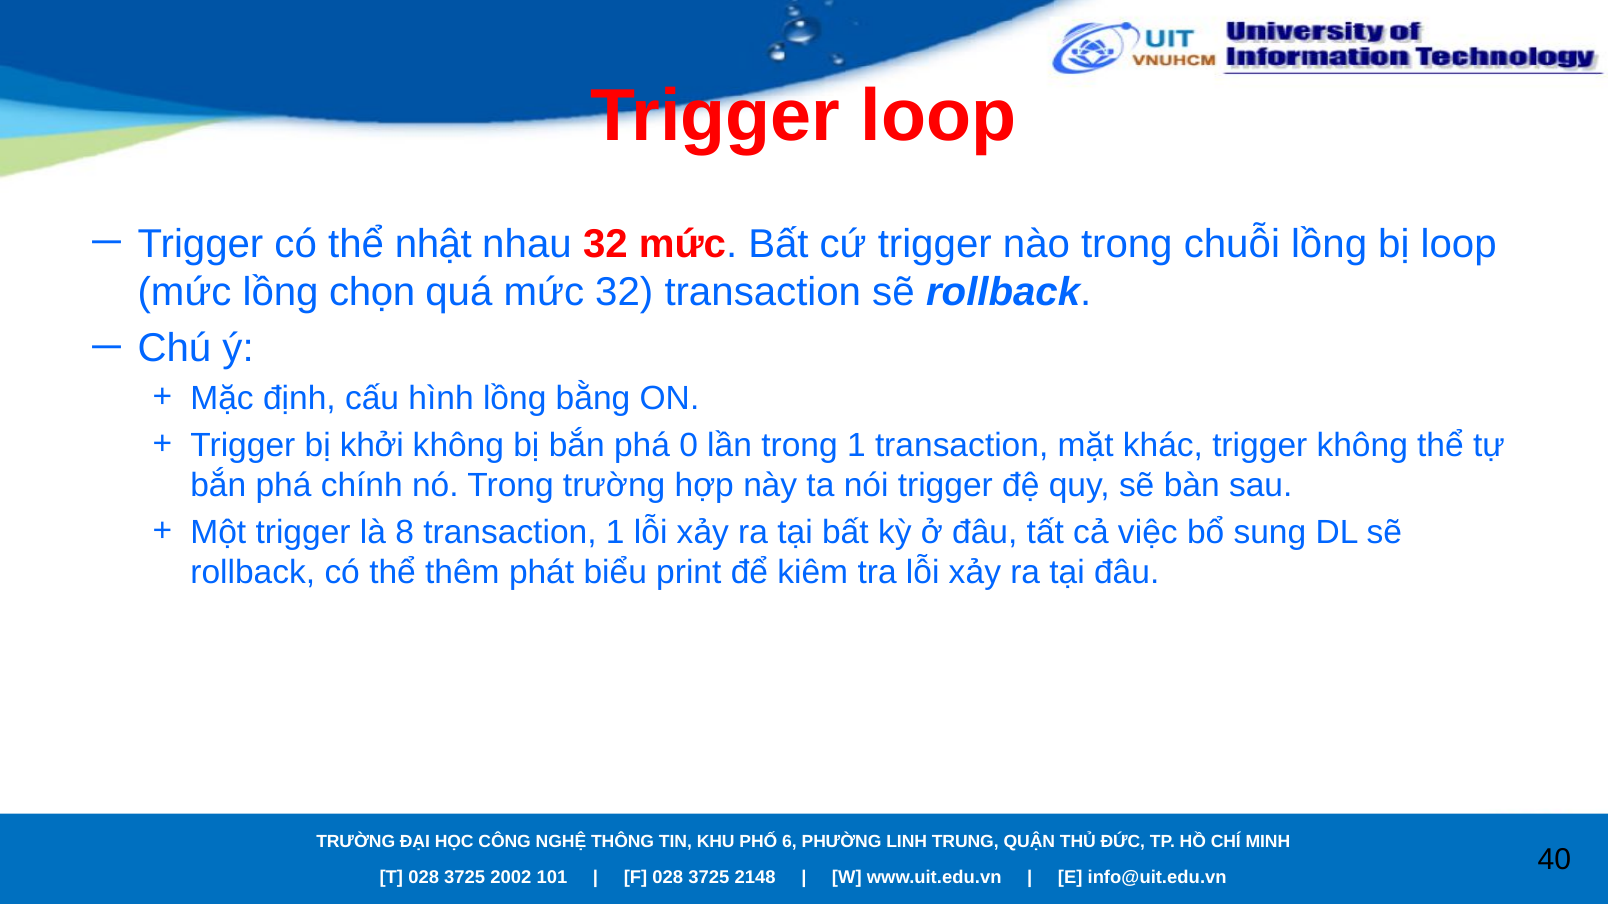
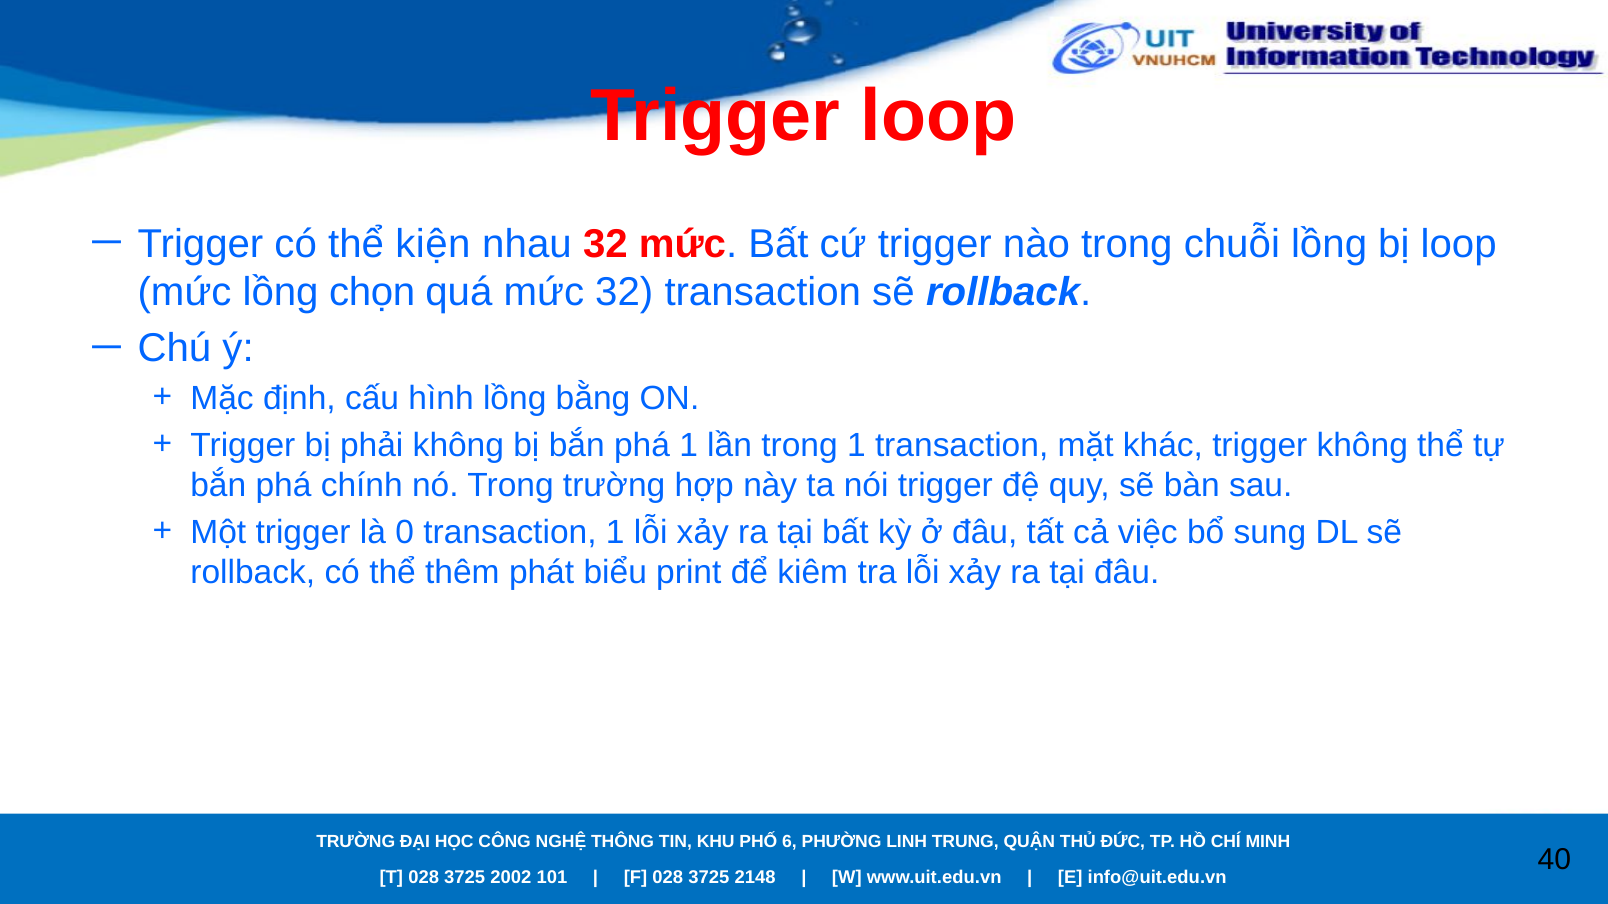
nhật: nhật -> kiện
khởi: khởi -> phải
phá 0: 0 -> 1
8: 8 -> 0
